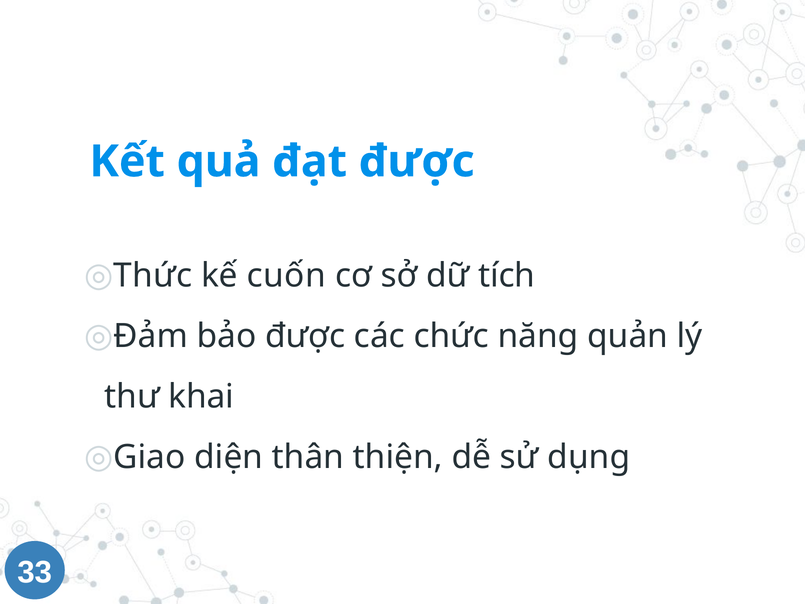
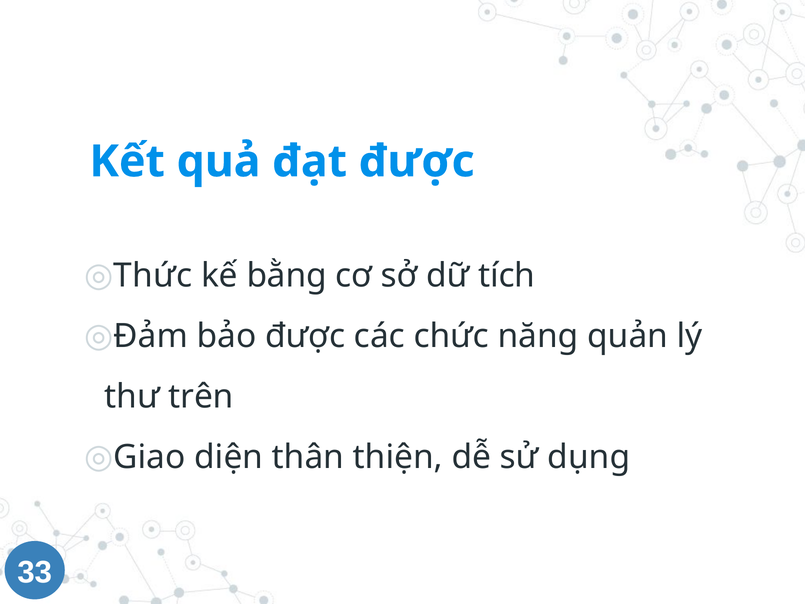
cuốn: cuốn -> bằng
khai: khai -> trên
